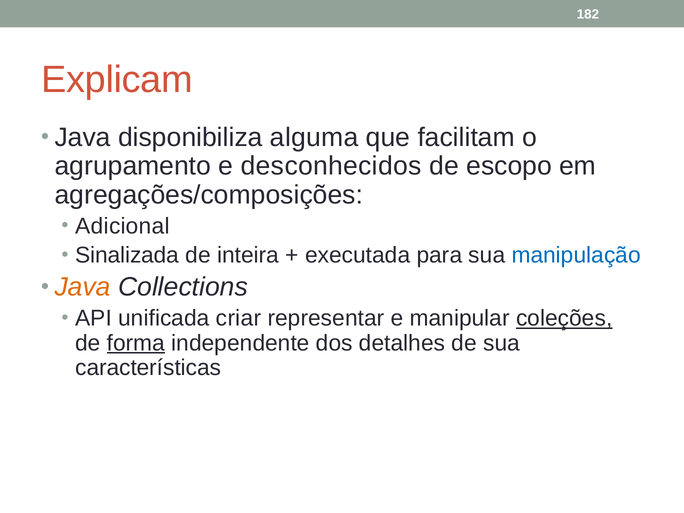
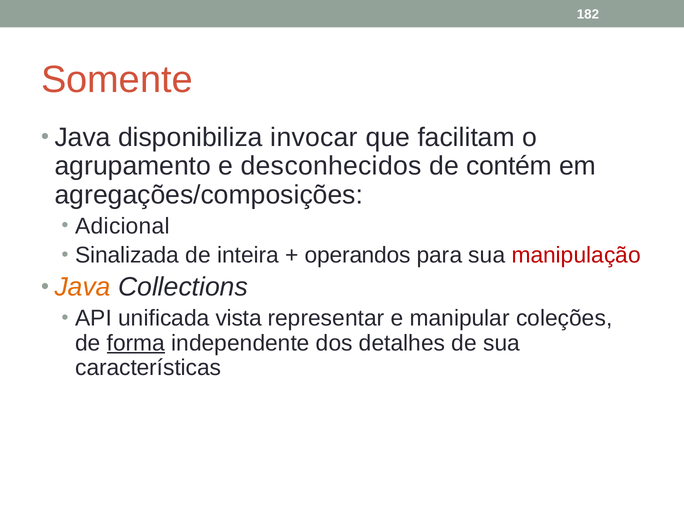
Explicam: Explicam -> Somente
alguma: alguma -> invocar
escopo: escopo -> contém
executada: executada -> operandos
manipulação colour: blue -> red
criar: criar -> vista
coleções underline: present -> none
